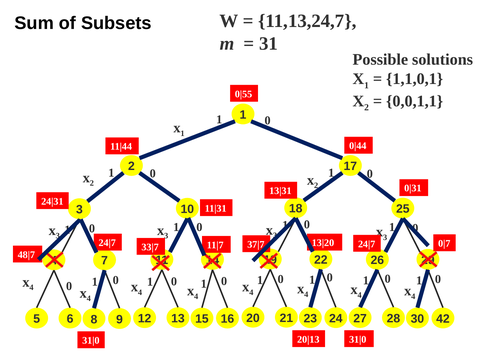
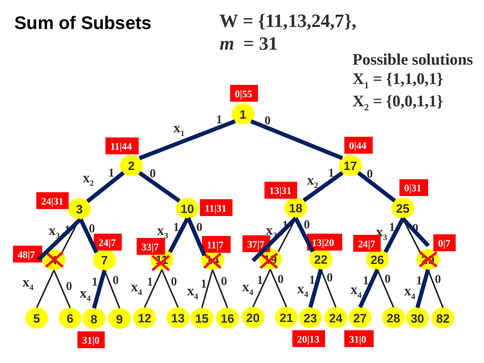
42: 42 -> 82
